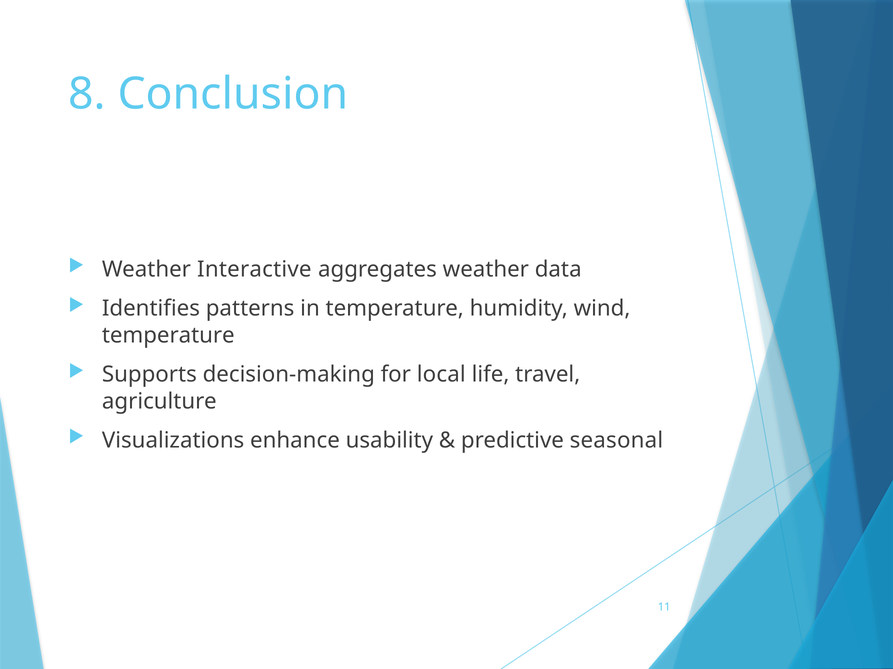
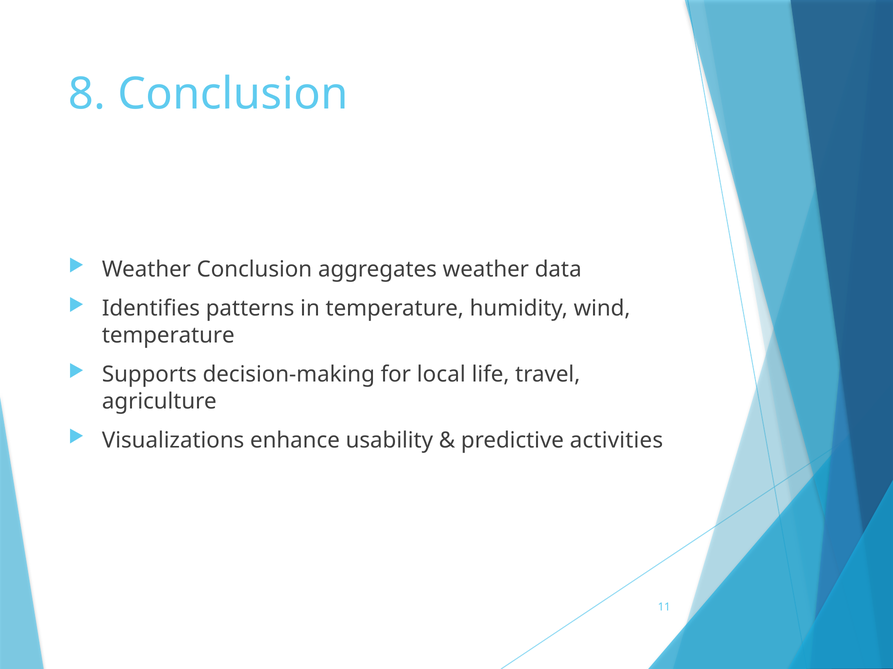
Weather Interactive: Interactive -> Conclusion
seasonal: seasonal -> activities
